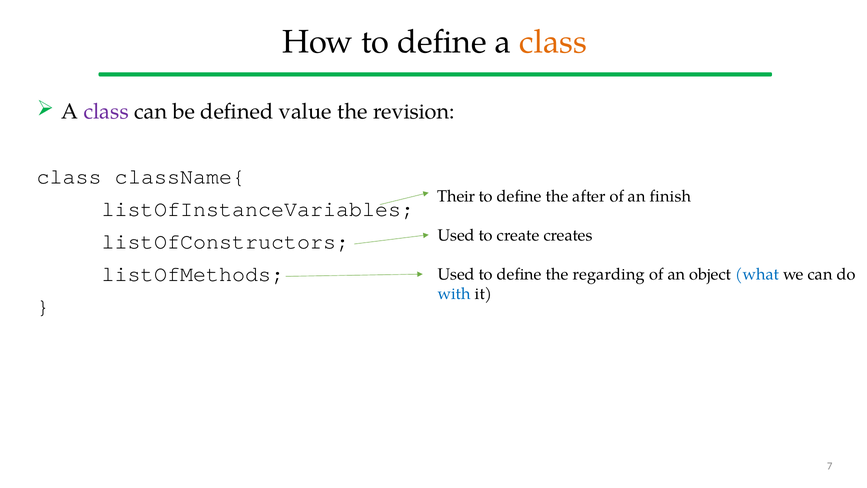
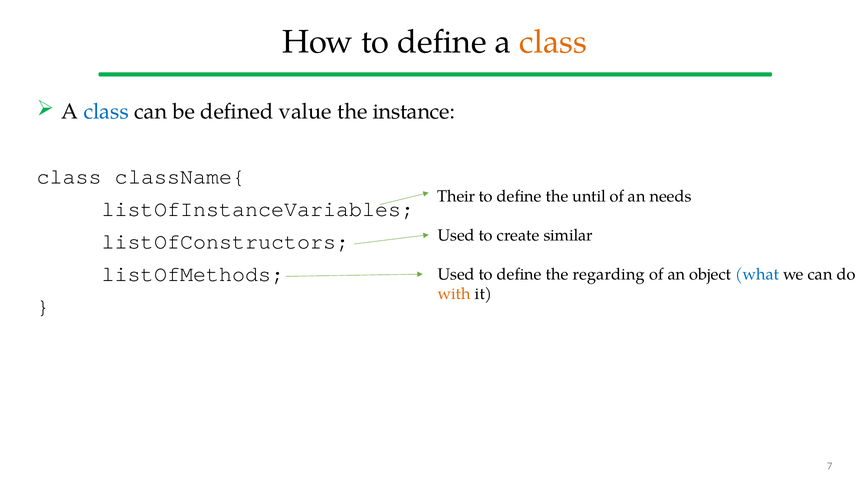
class at (106, 112) colour: purple -> blue
revision: revision -> instance
after: after -> until
finish: finish -> needs
creates: creates -> similar
with colour: blue -> orange
